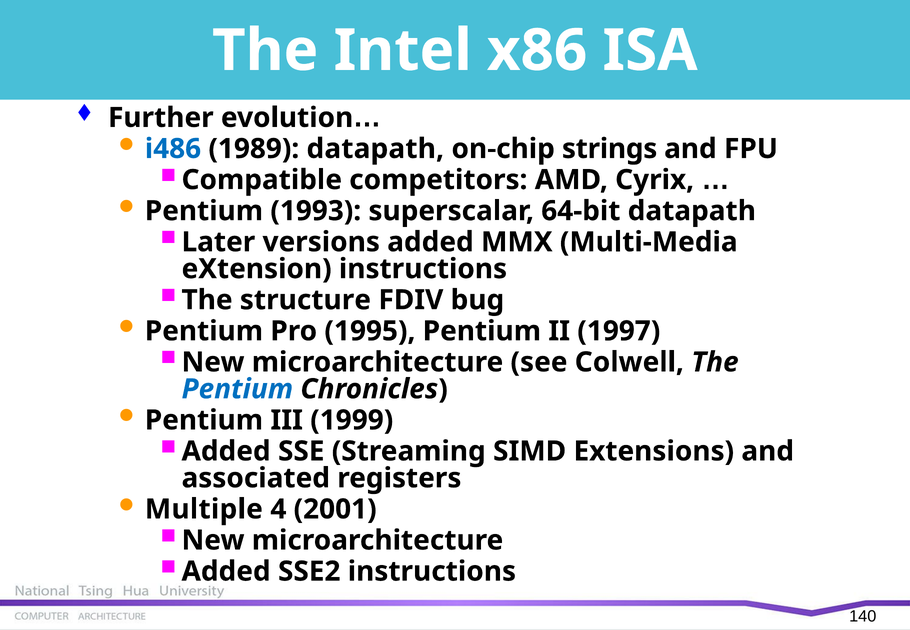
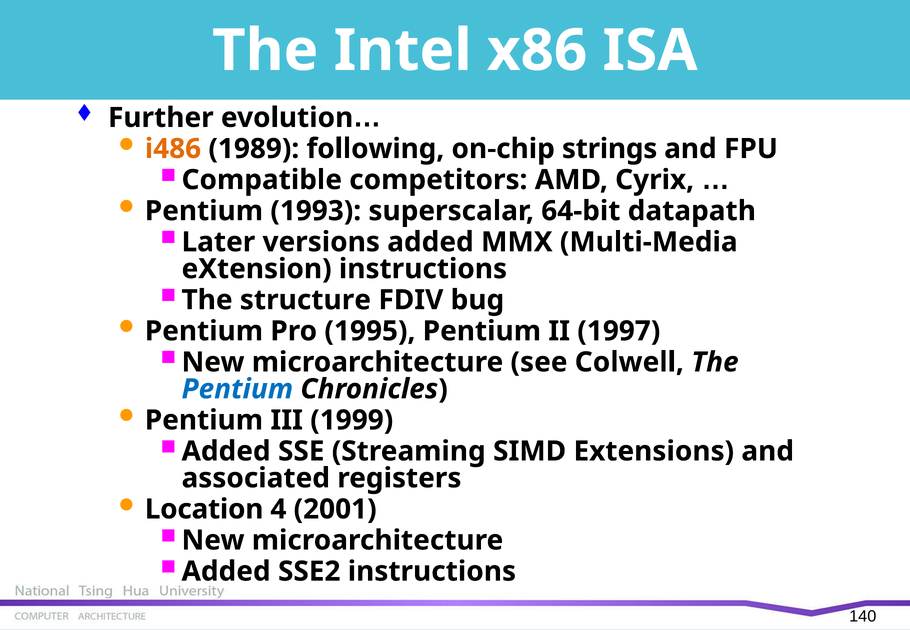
i486 colour: blue -> orange
1989 datapath: datapath -> following
Multiple: Multiple -> Location
